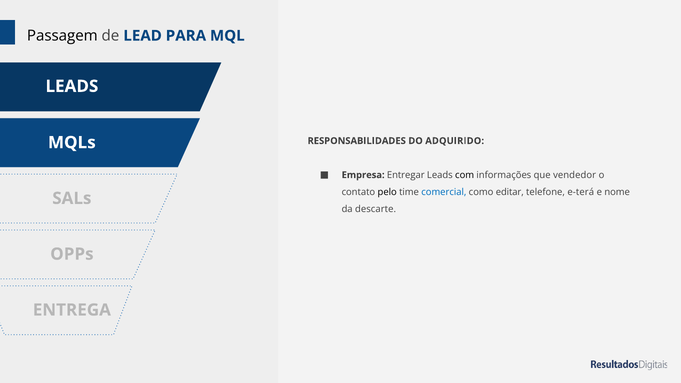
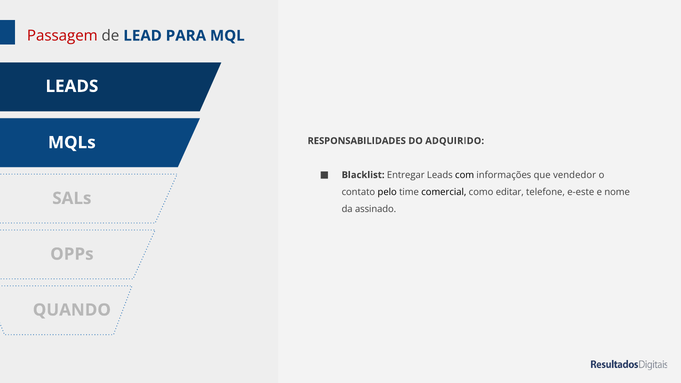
Passagem colour: black -> red
Empresa: Empresa -> Blacklist
comercial colour: blue -> black
e-terá: e-terá -> e-este
descarte: descarte -> assinado
ENTREGA: ENTREGA -> QUANDO
